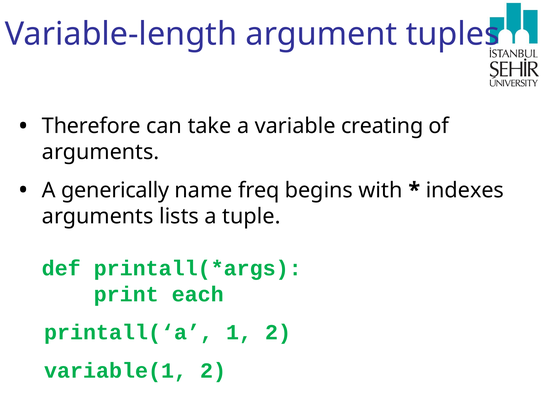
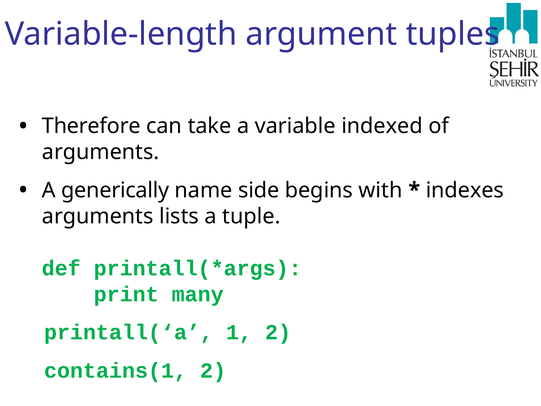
creating: creating -> indexed
freq: freq -> side
each: each -> many
variable(1: variable(1 -> contains(1
